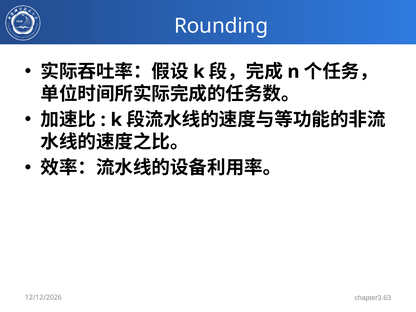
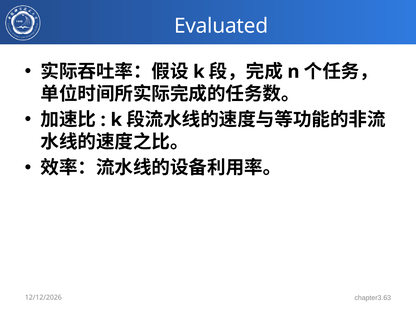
Rounding: Rounding -> Evaluated
